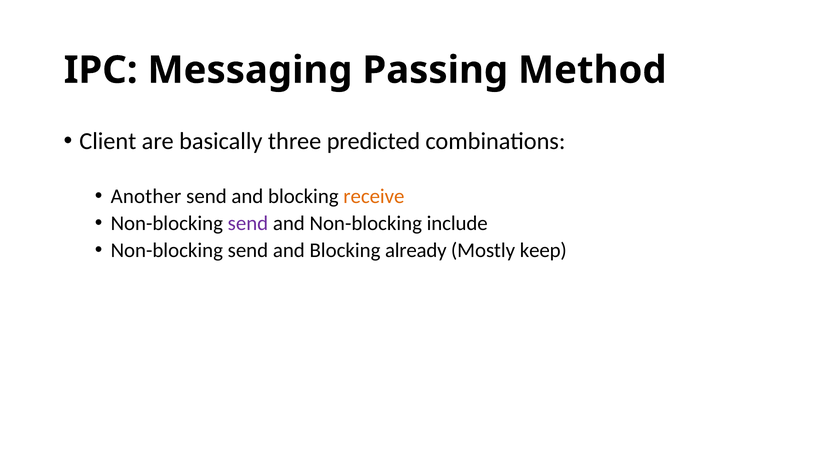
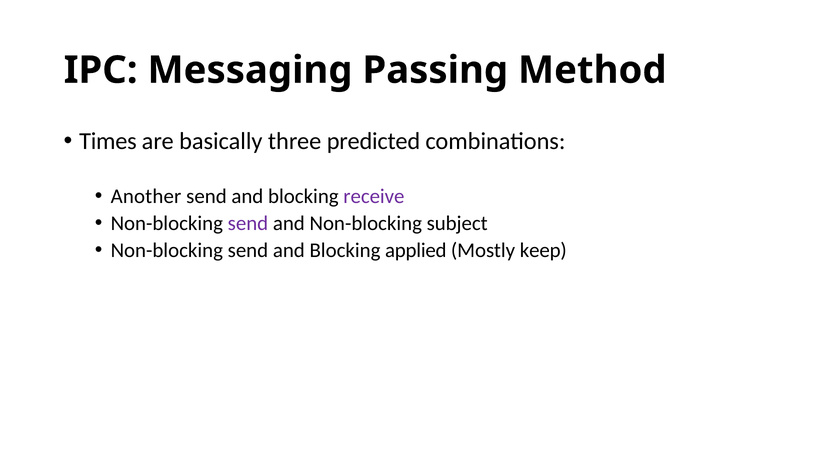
Client: Client -> Times
receive colour: orange -> purple
include: include -> subject
already: already -> applied
